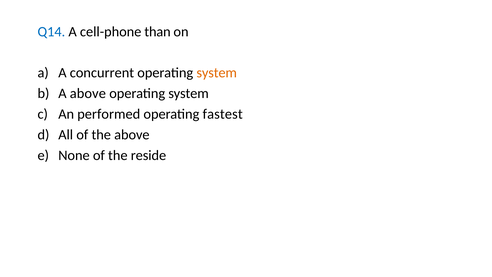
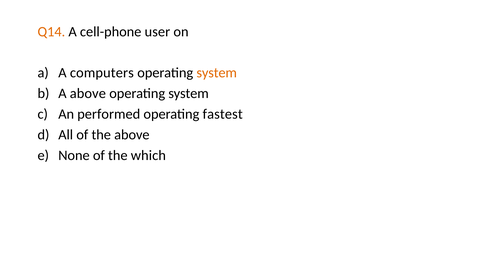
Q14 colour: blue -> orange
than: than -> user
concurrent: concurrent -> computers
reside: reside -> which
